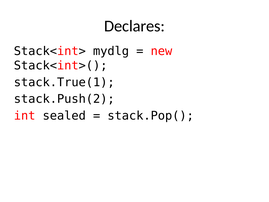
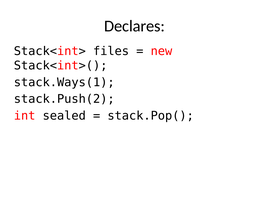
mydlg: mydlg -> files
stack.True(1: stack.True(1 -> stack.Ways(1
